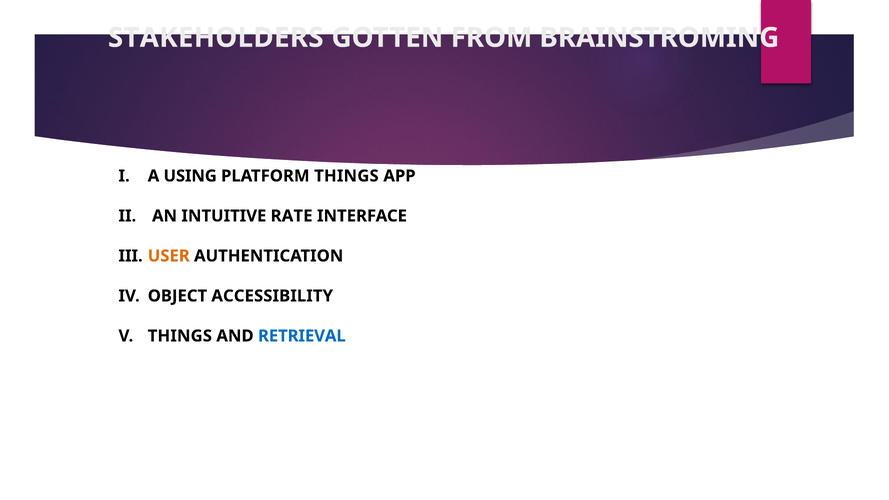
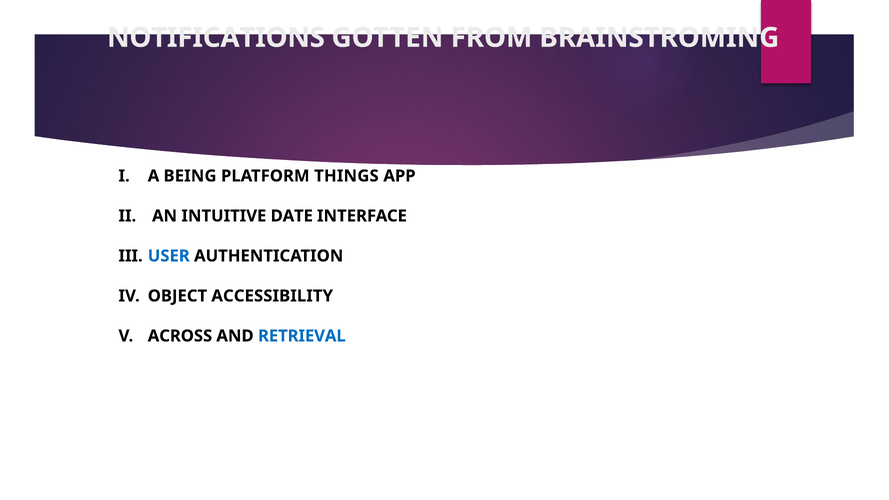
STAKEHOLDERS: STAKEHOLDERS -> NOTIFICATIONS
USING: USING -> BEING
RATE: RATE -> DATE
USER colour: orange -> blue
THINGS at (180, 336): THINGS -> ACROSS
